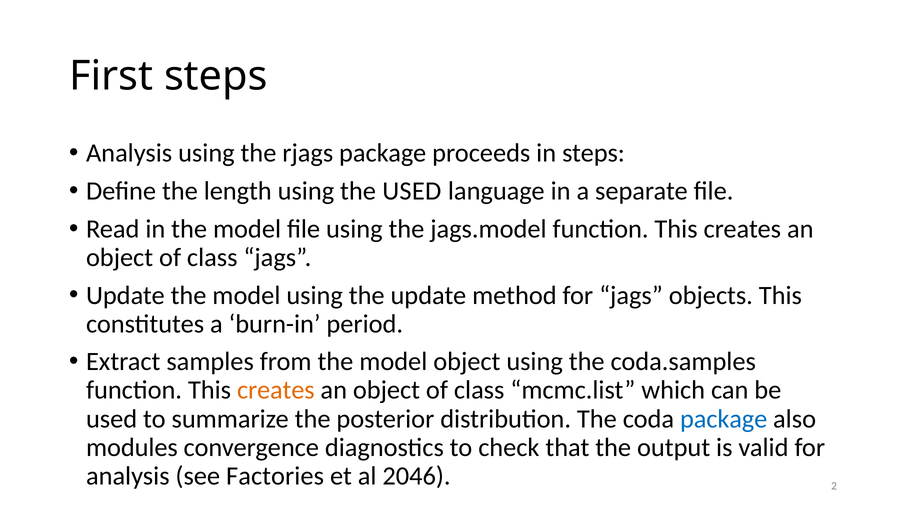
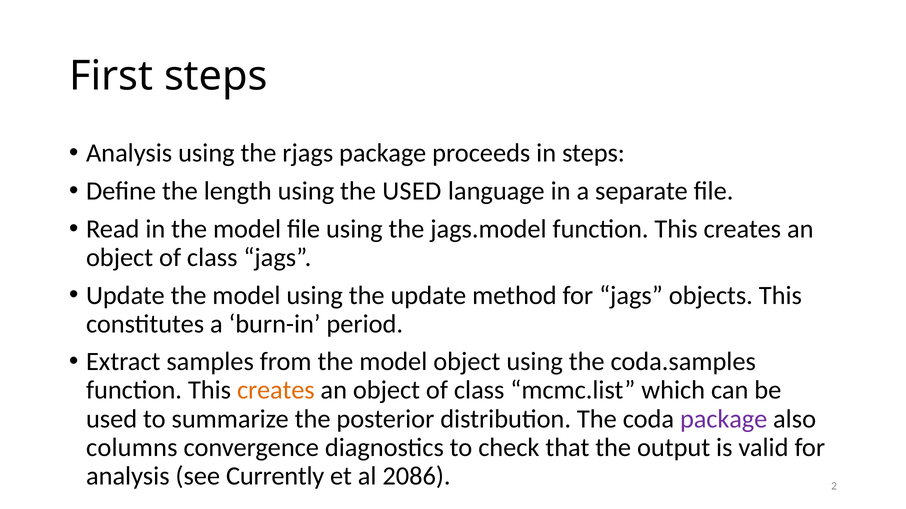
package at (724, 419) colour: blue -> purple
modules: modules -> columns
Factories: Factories -> Currently
2046: 2046 -> 2086
